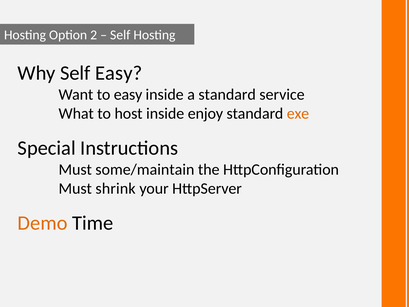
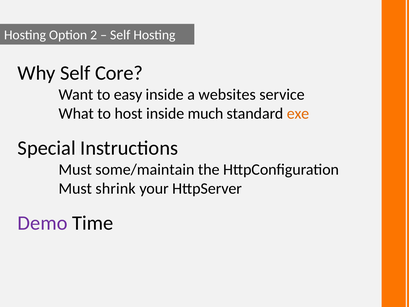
Self Easy: Easy -> Core
a standard: standard -> websites
enjoy: enjoy -> much
Demo colour: orange -> purple
